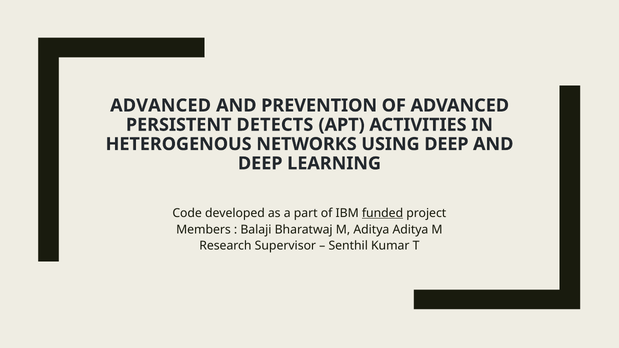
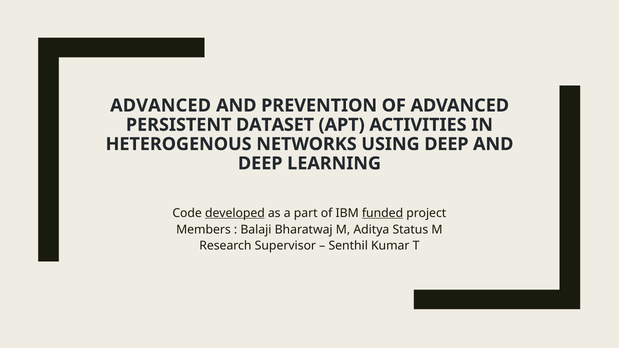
DETECTS: DETECTS -> DATASET
developed underline: none -> present
Aditya Aditya: Aditya -> Status
